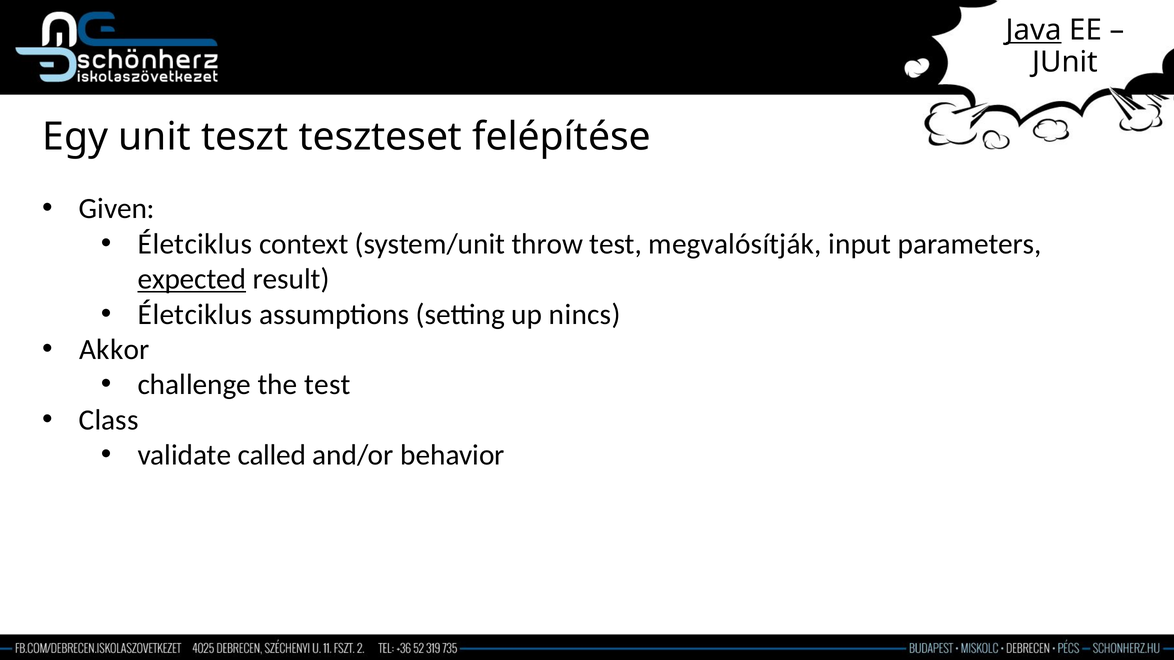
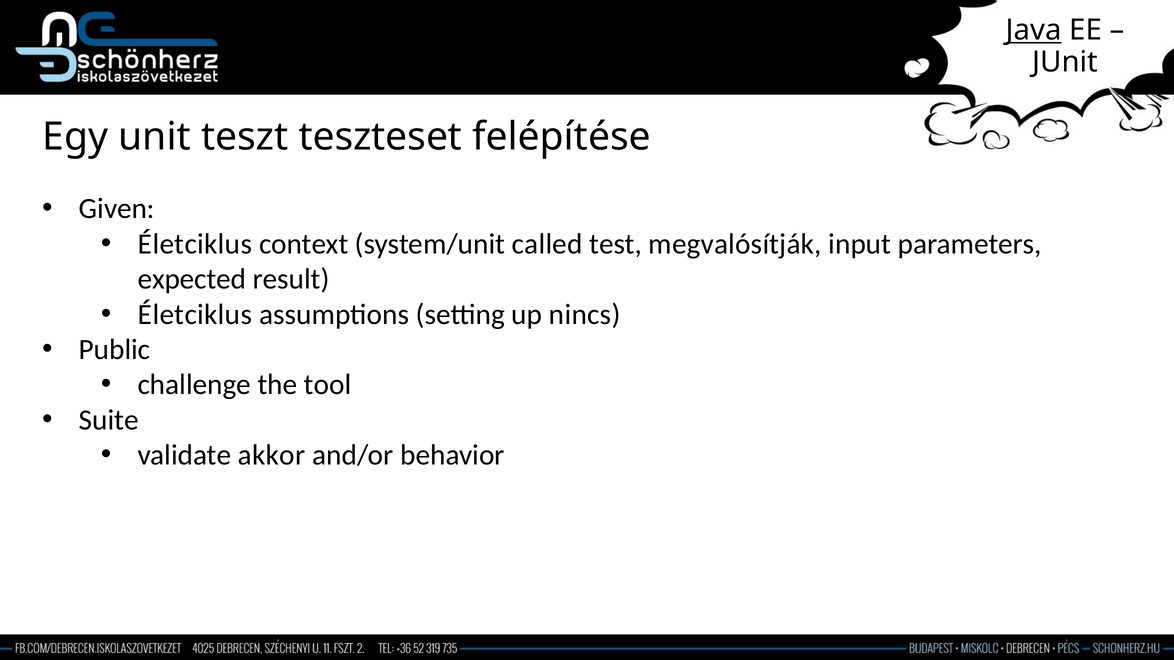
throw: throw -> called
expected underline: present -> none
Akkor: Akkor -> Public
the test: test -> tool
Class: Class -> Suite
called: called -> akkor
